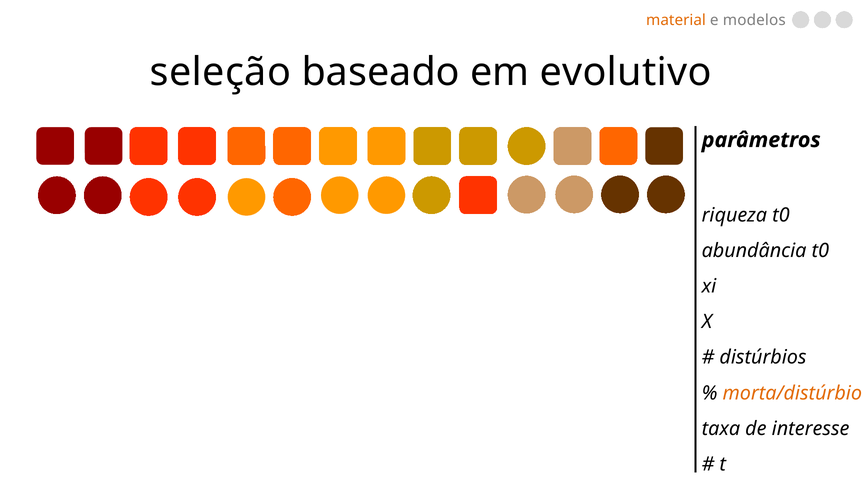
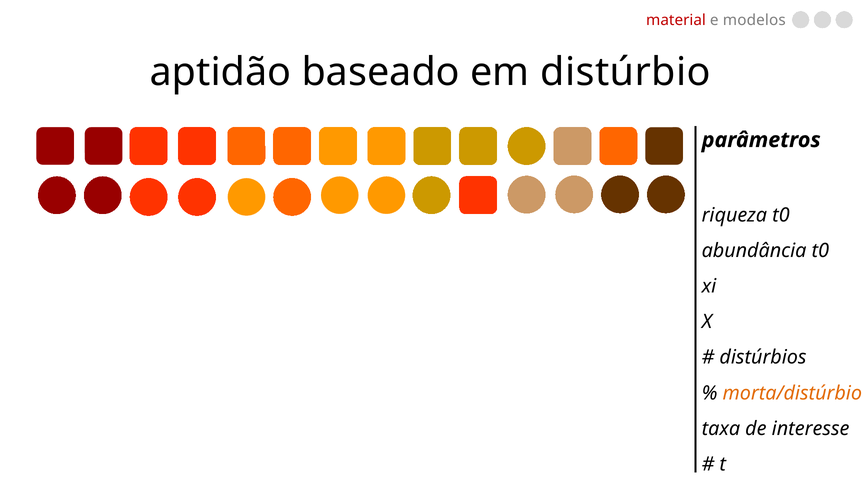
material colour: orange -> red
seleção: seleção -> aptidão
evolutivo: evolutivo -> distúrbio
